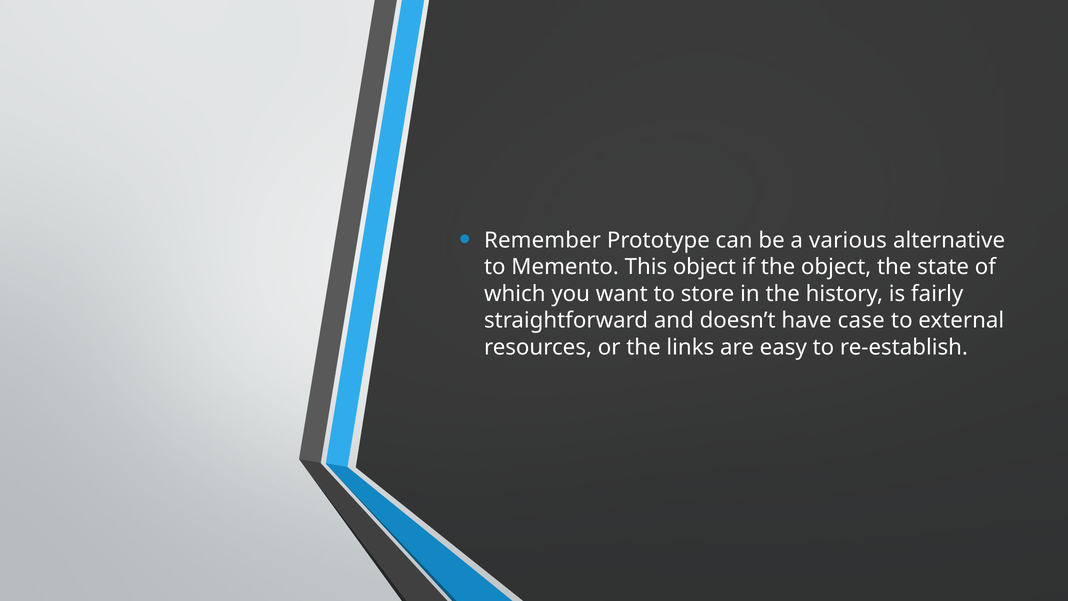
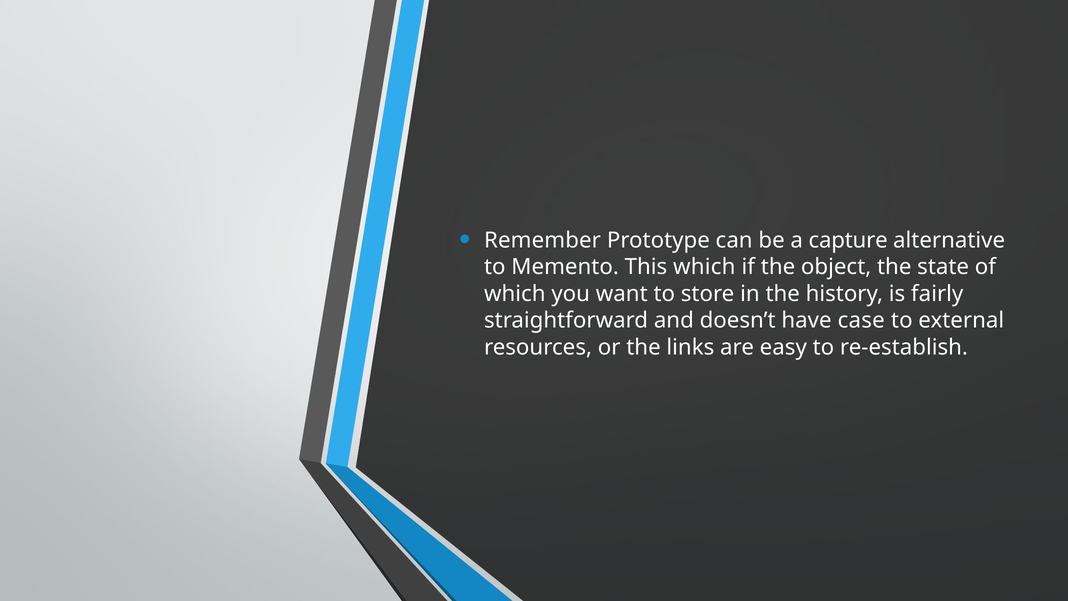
various: various -> capture
This object: object -> which
